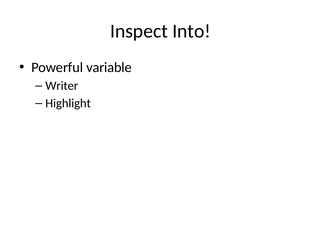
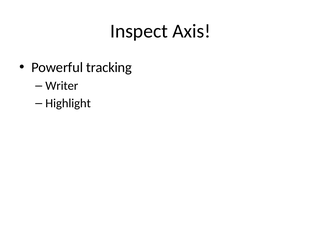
Into: Into -> Axis
variable: variable -> tracking
